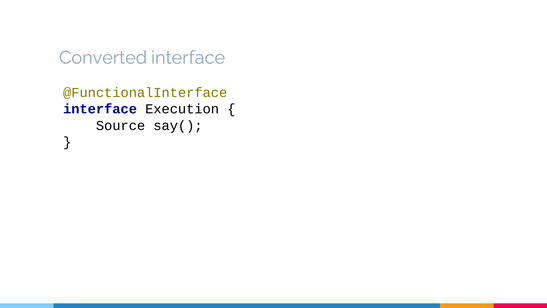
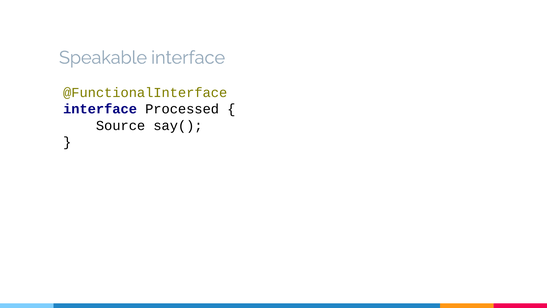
Converted: Converted -> Speakable
Execution: Execution -> Processed
